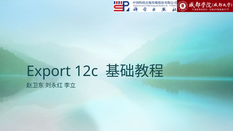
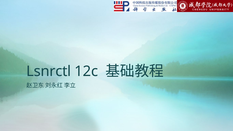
Export: Export -> Lsnrctl
